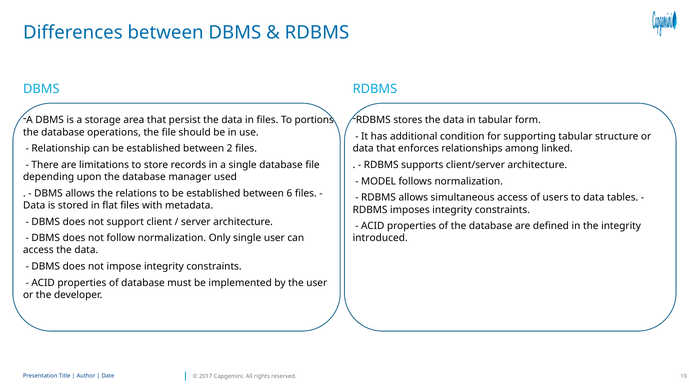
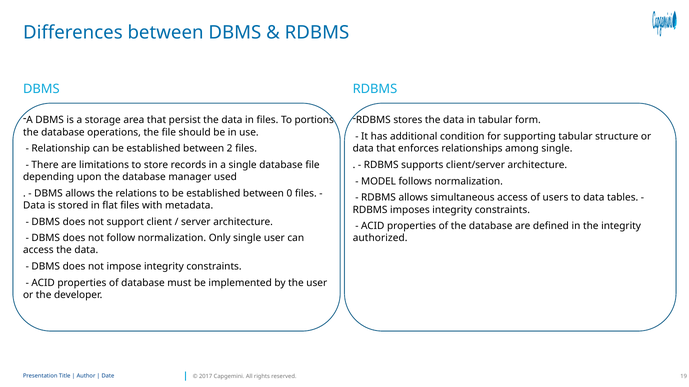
among linked: linked -> single
6: 6 -> 0
introduced: introduced -> authorized
